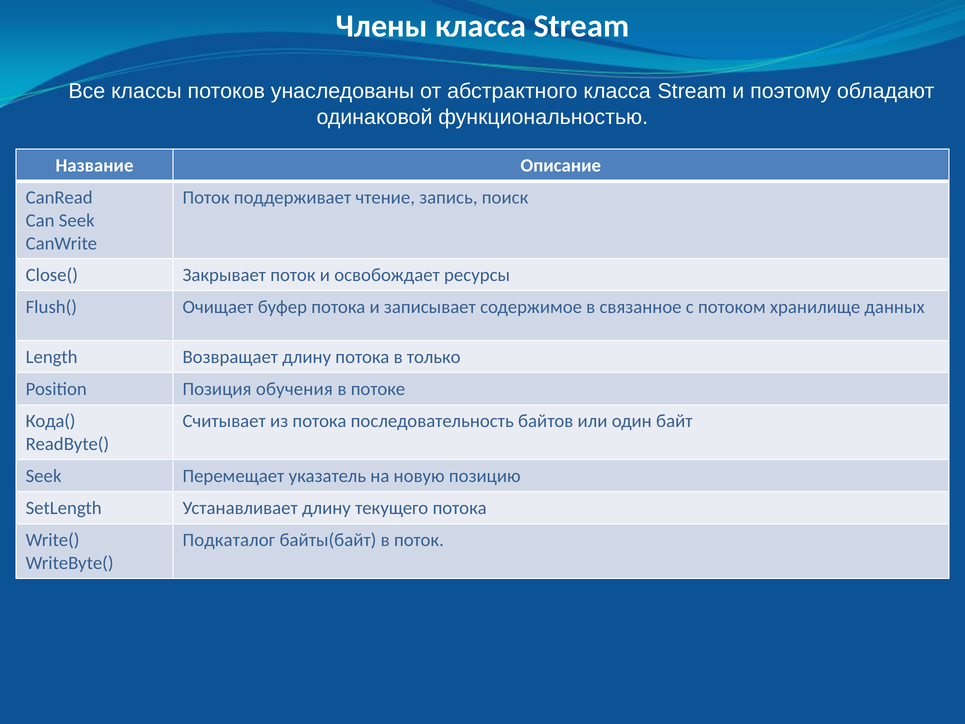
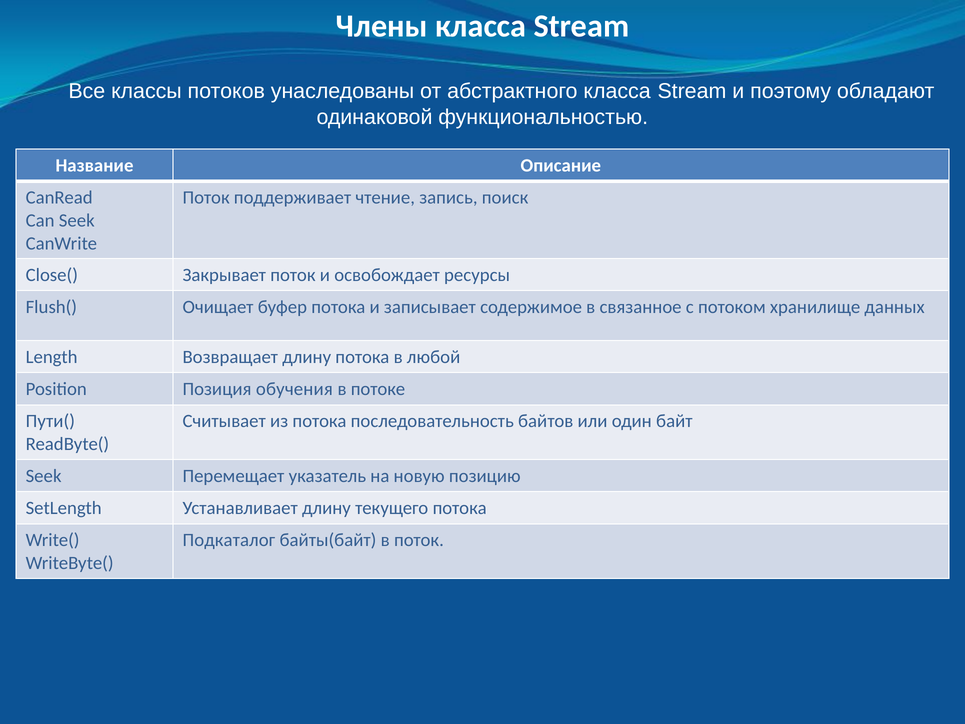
только: только -> любой
Кода(: Кода( -> Пути(
